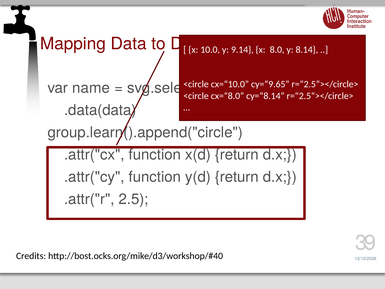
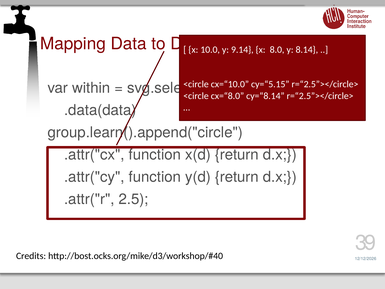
cy=“9.65: cy=“9.65 -> cy=“5.15
name: name -> within
